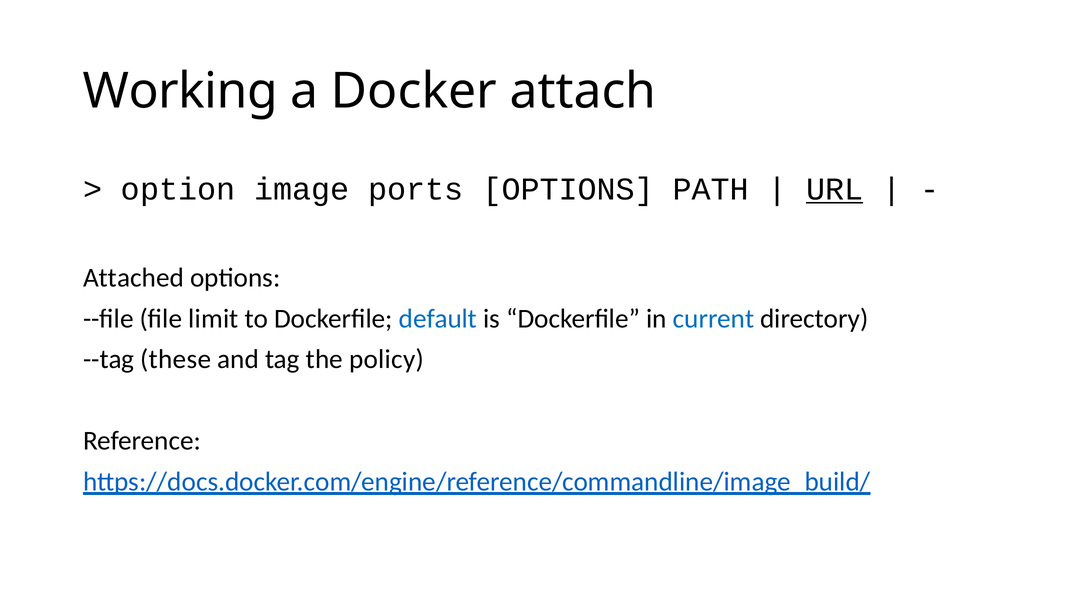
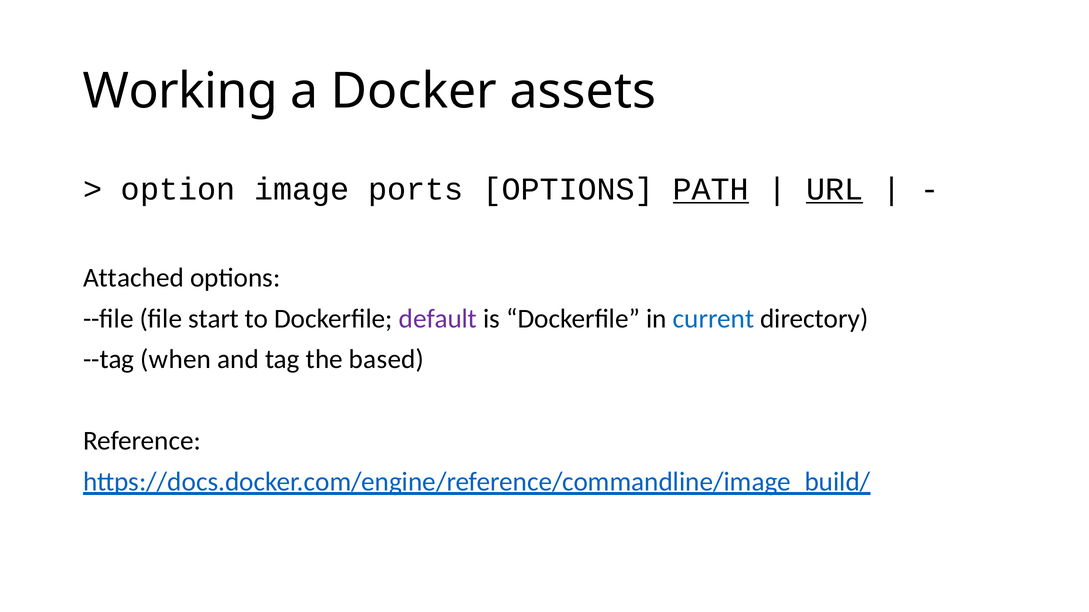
attach: attach -> assets
PATH underline: none -> present
limit: limit -> start
default colour: blue -> purple
these: these -> when
policy: policy -> based
